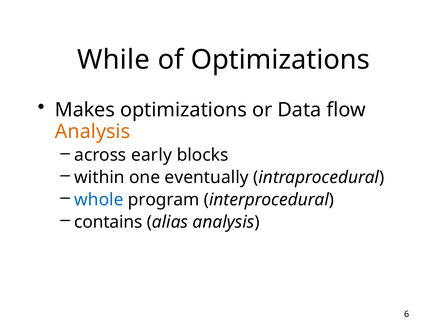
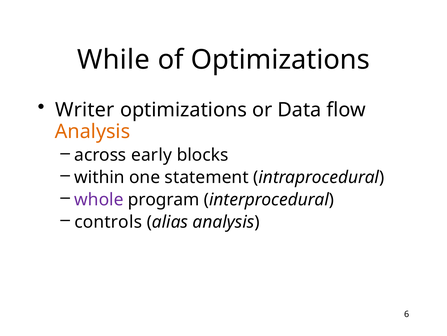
Makes: Makes -> Writer
eventually: eventually -> statement
whole colour: blue -> purple
contains: contains -> controls
